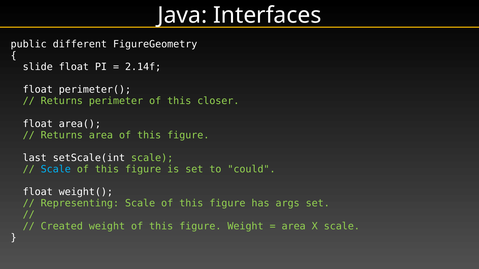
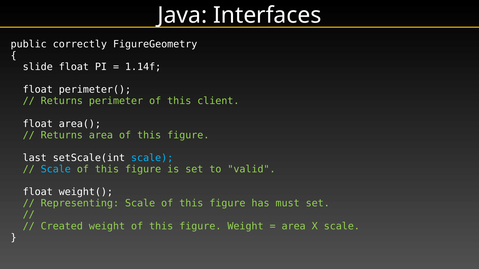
different: different -> correctly
2.14f: 2.14f -> 1.14f
closer: closer -> client
scale at (152, 158) colour: light green -> light blue
could: could -> valid
args: args -> must
